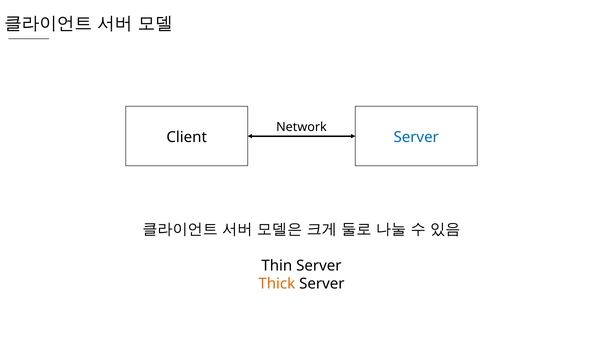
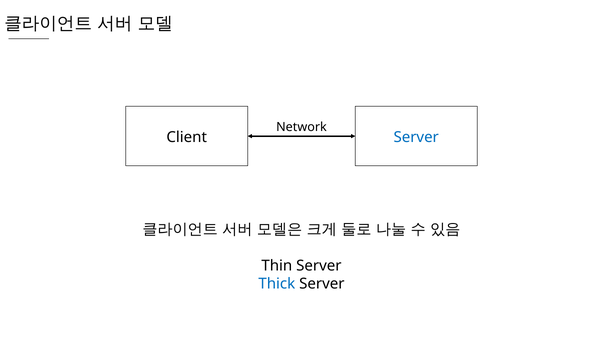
Thick colour: orange -> blue
